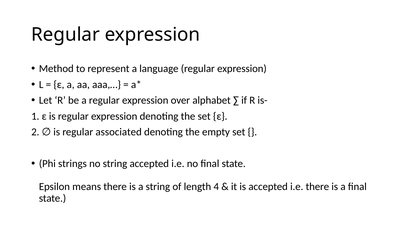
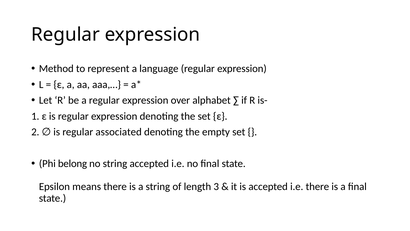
strings: strings -> belong
4: 4 -> 3
